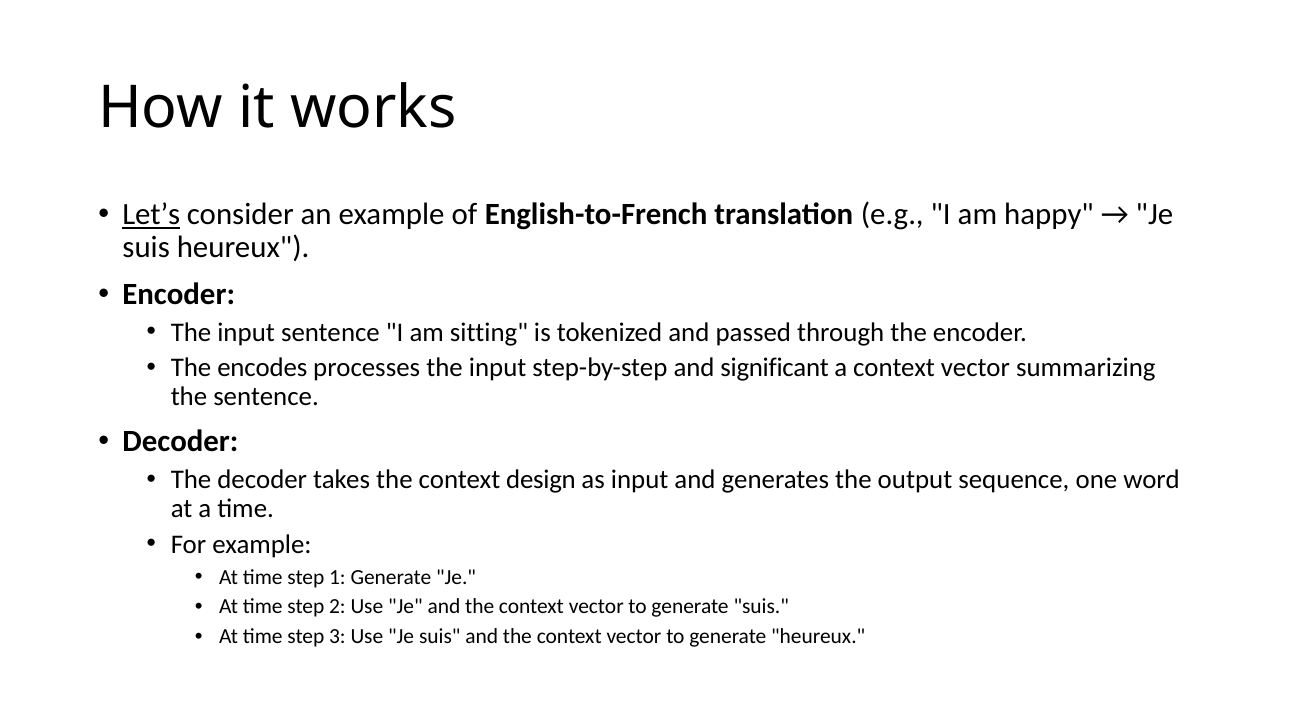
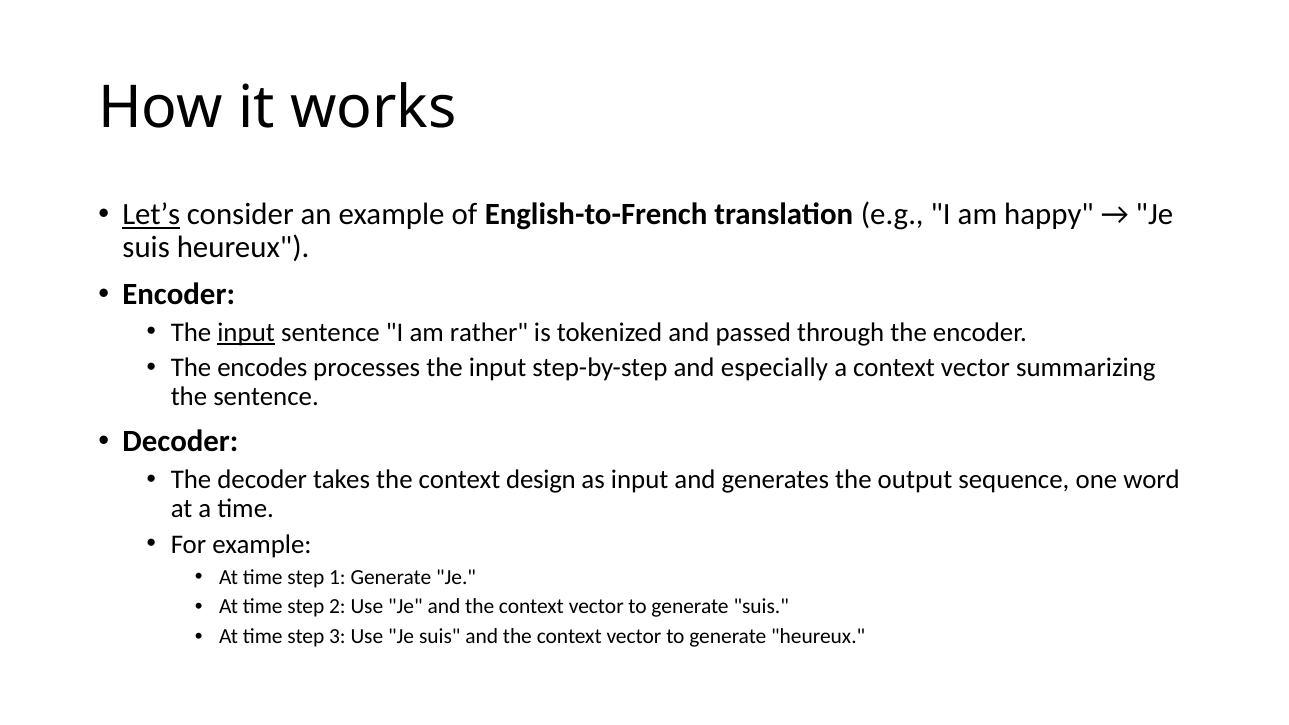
input at (246, 332) underline: none -> present
sitting: sitting -> rather
significant: significant -> especially
